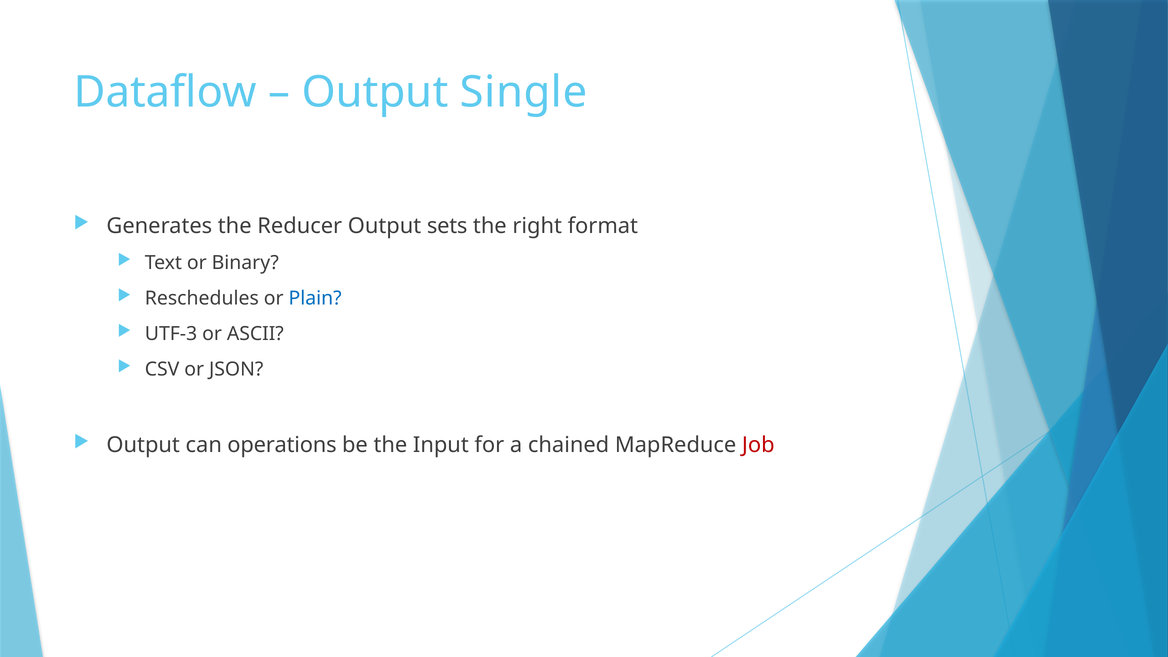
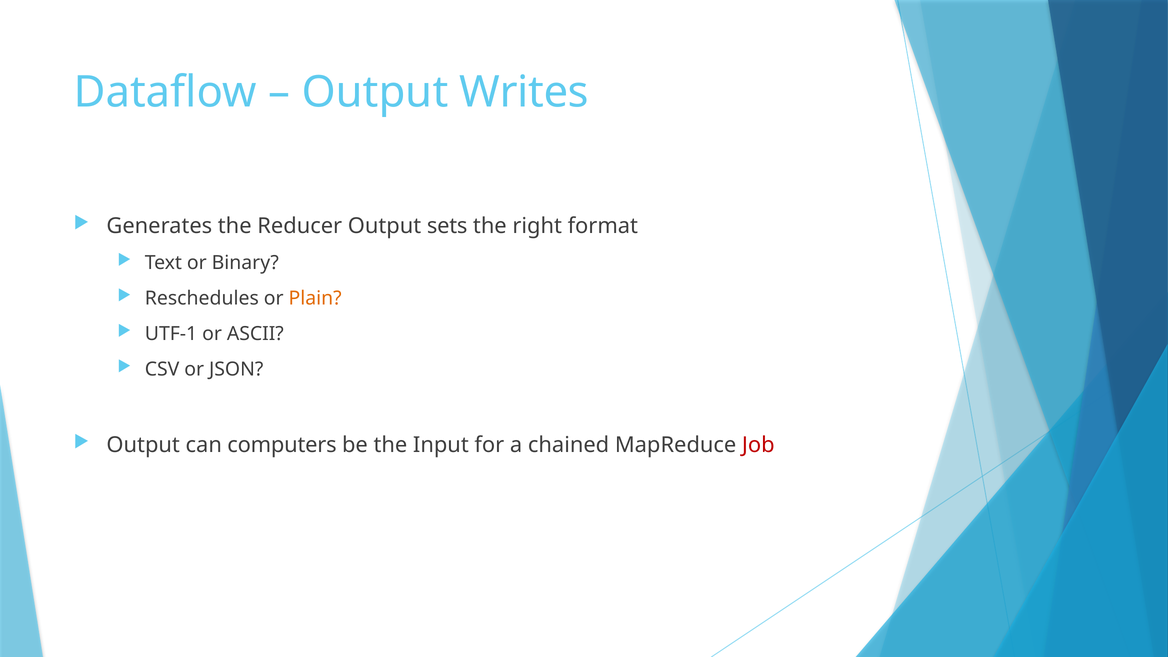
Single: Single -> Writes
Plain colour: blue -> orange
UTF-3: UTF-3 -> UTF-1
operations: operations -> computers
